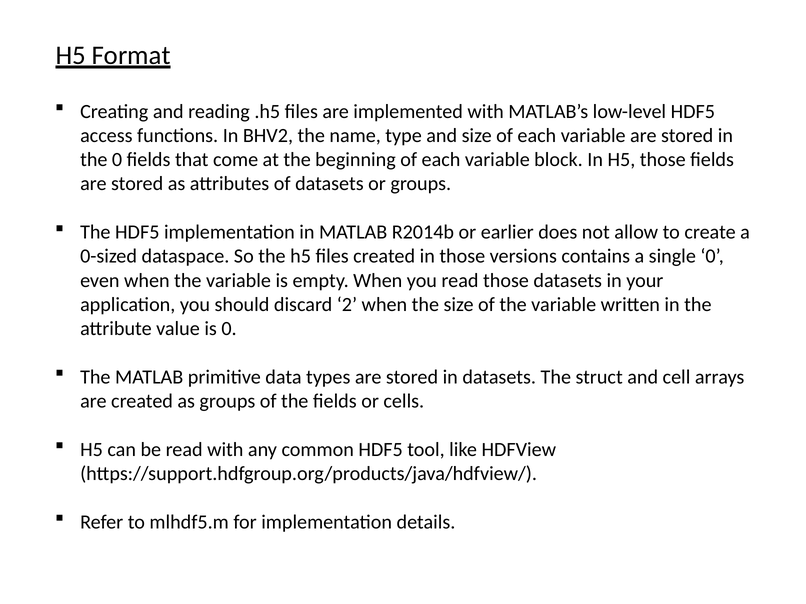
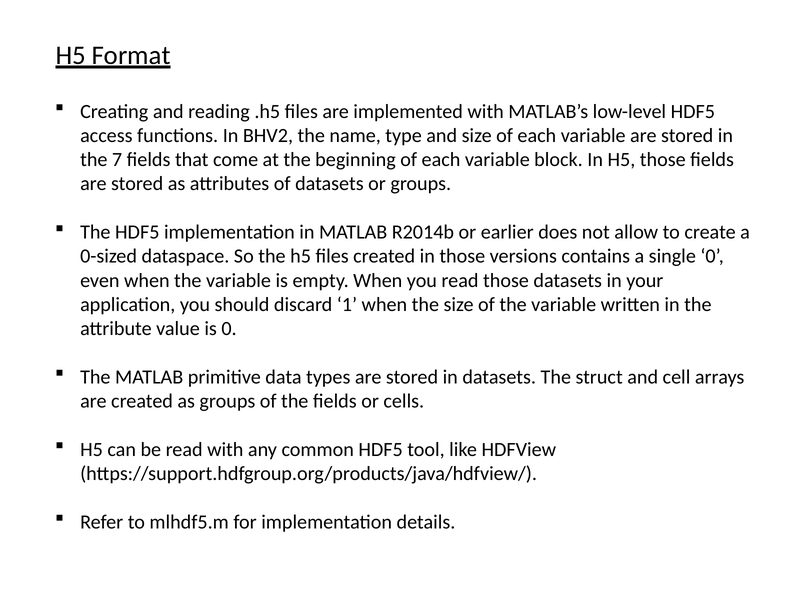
the 0: 0 -> 7
2: 2 -> 1
